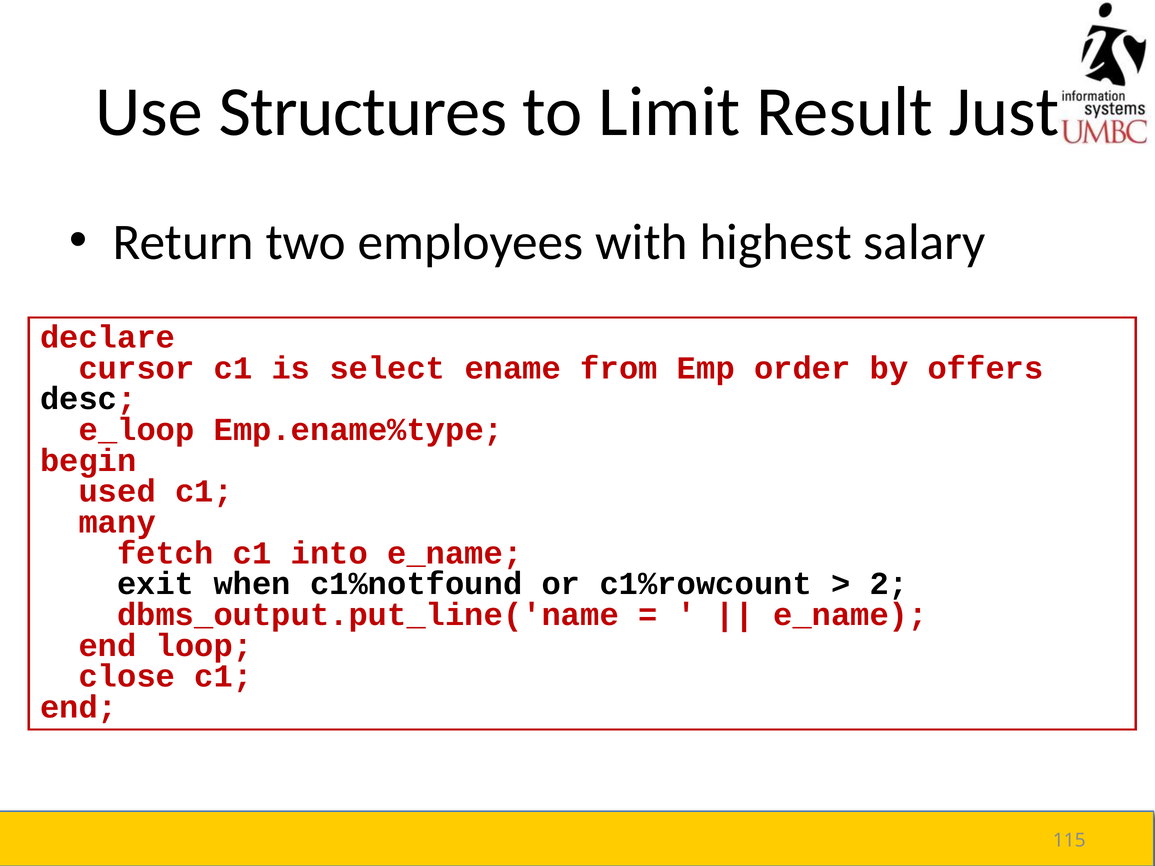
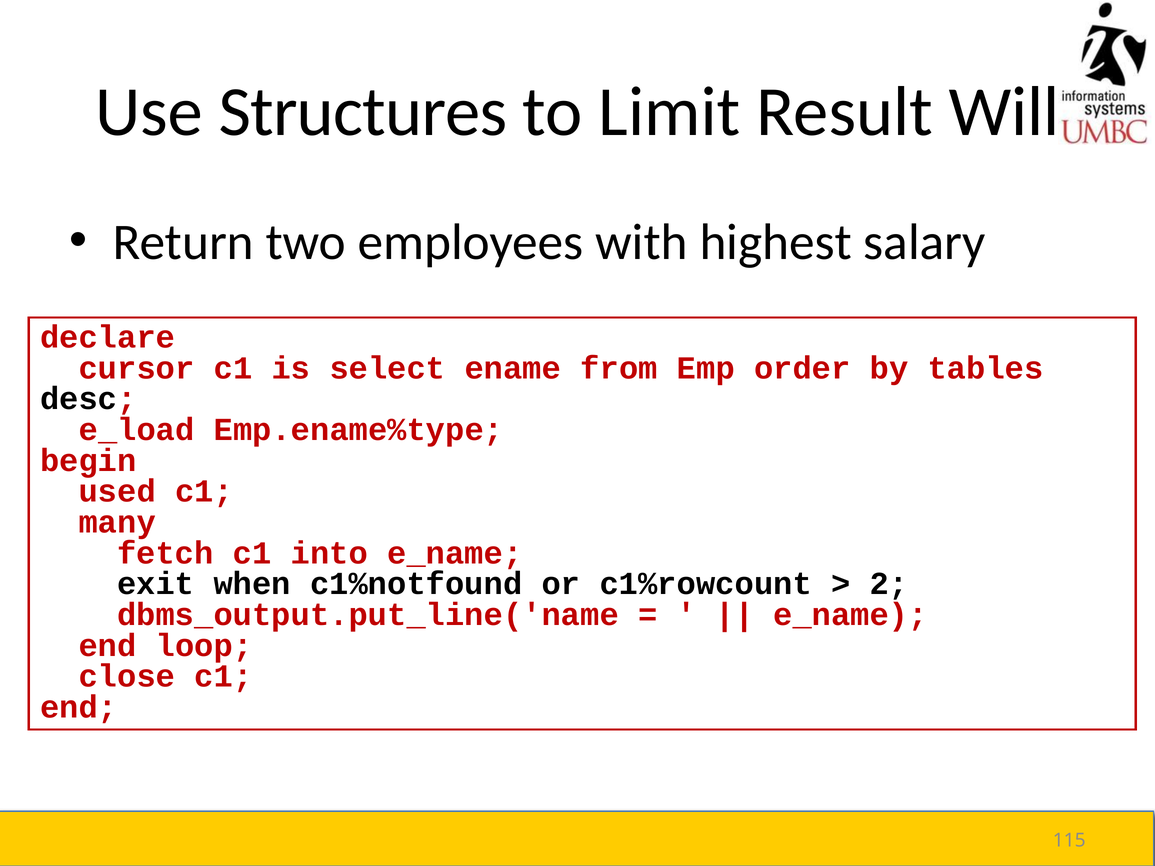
Just: Just -> Will
offers: offers -> tables
e_loop: e_loop -> e_load
